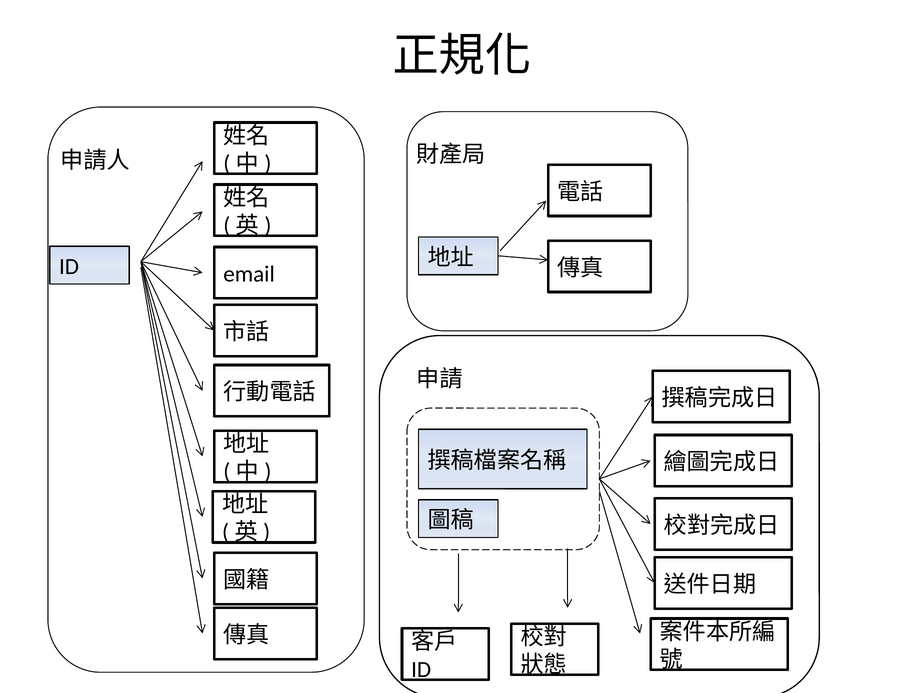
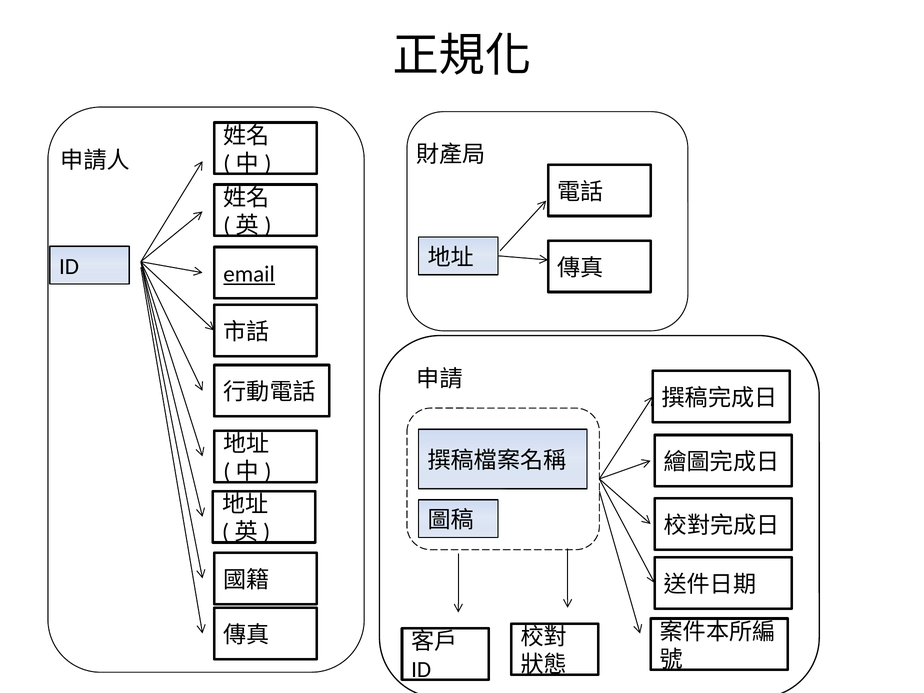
email underline: none -> present
